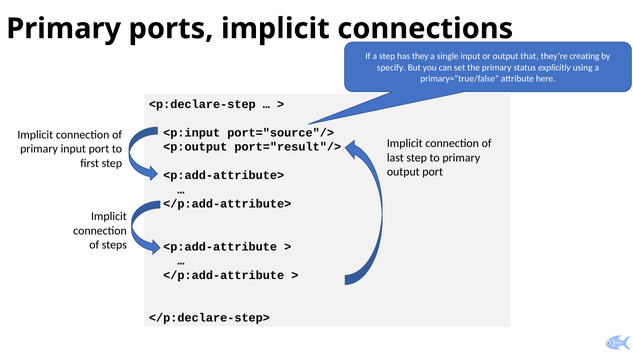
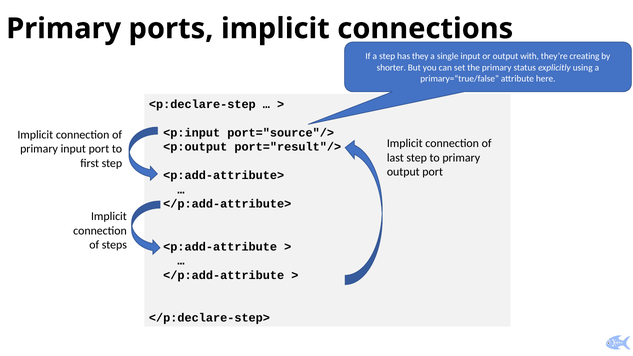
that: that -> with
specify: specify -> shorter
